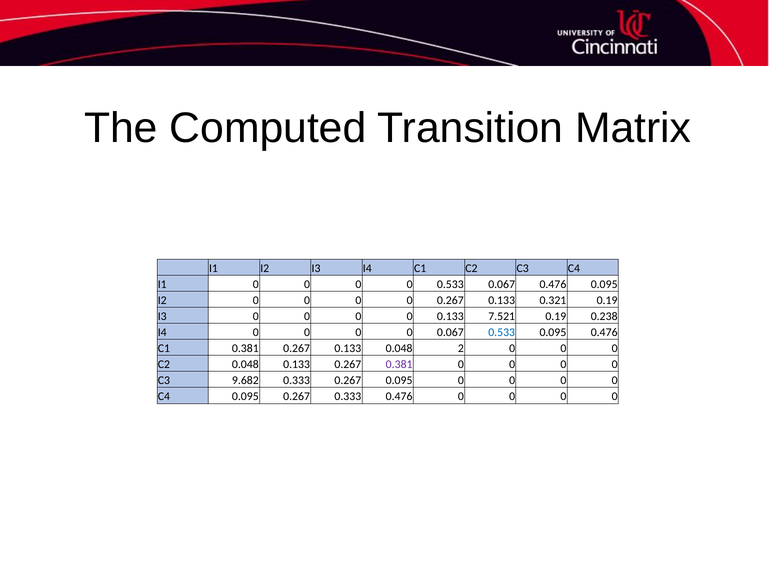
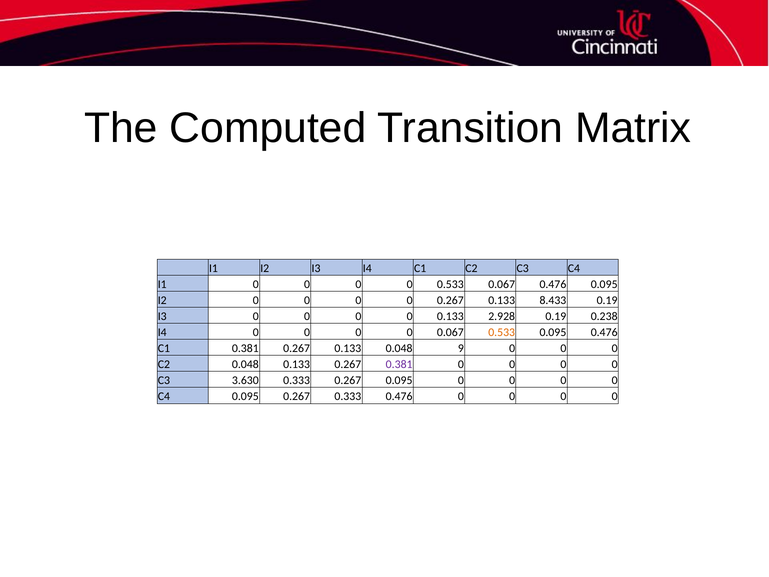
0.321: 0.321 -> 8.433
7.521: 7.521 -> 2.928
0.533 at (502, 332) colour: blue -> orange
2: 2 -> 9
9.682: 9.682 -> 3.630
